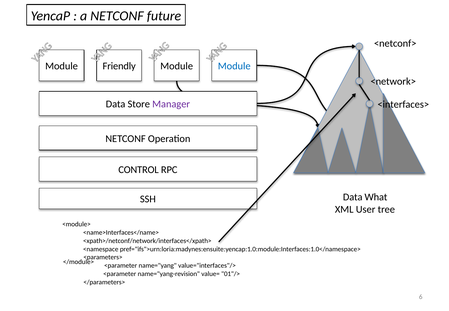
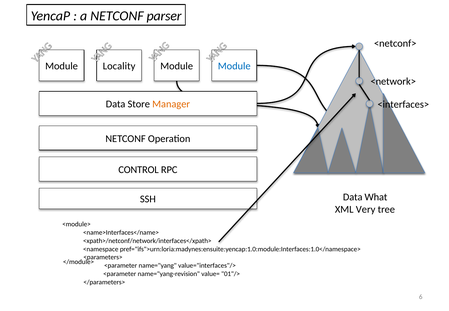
future: future -> parser
Friendly: Friendly -> Locality
Manager colour: purple -> orange
User: User -> Very
